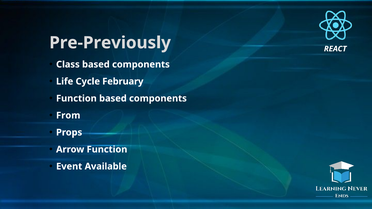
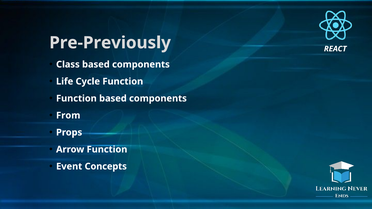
Cycle February: February -> Function
Available: Available -> Concepts
